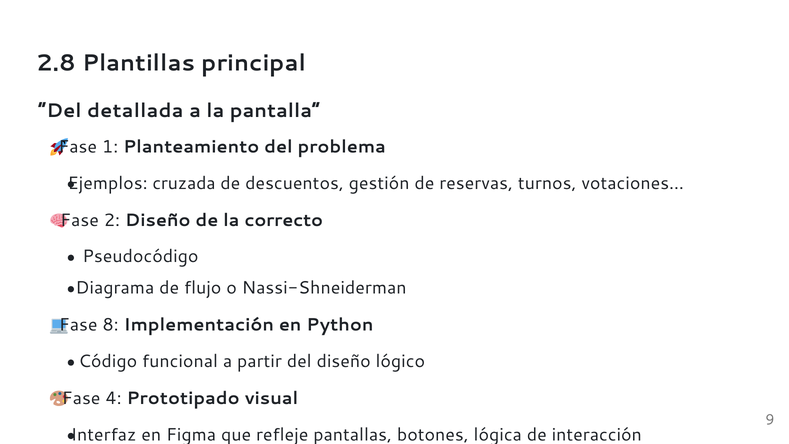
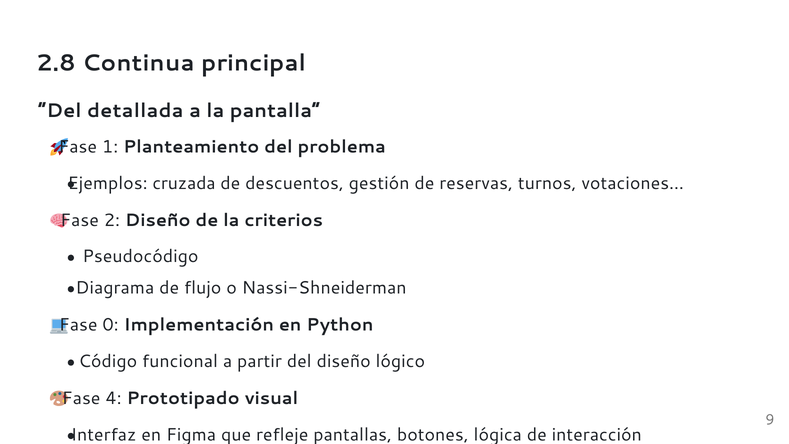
Plantillas: Plantillas -> Continua
correcto: correcto -> criterios
8: 8 -> 0
